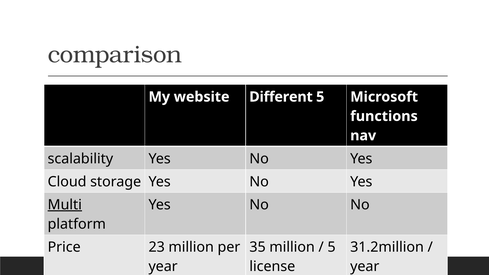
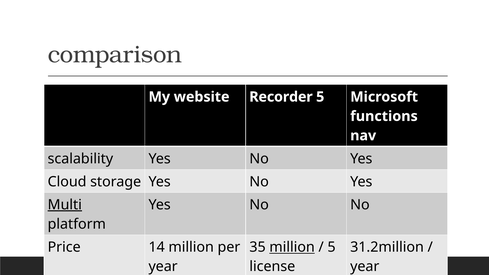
Different: Different -> Recorder
23: 23 -> 14
million at (292, 247) underline: none -> present
